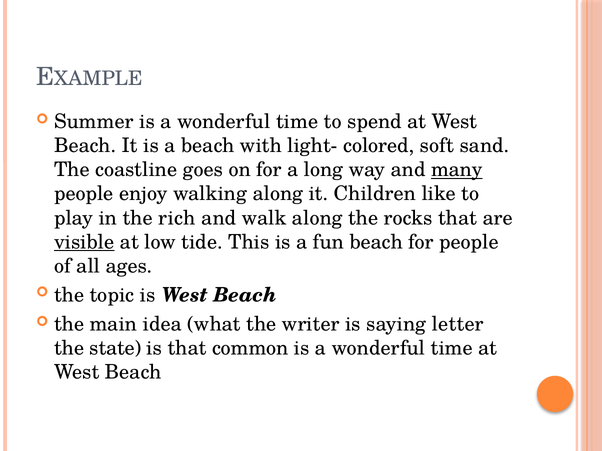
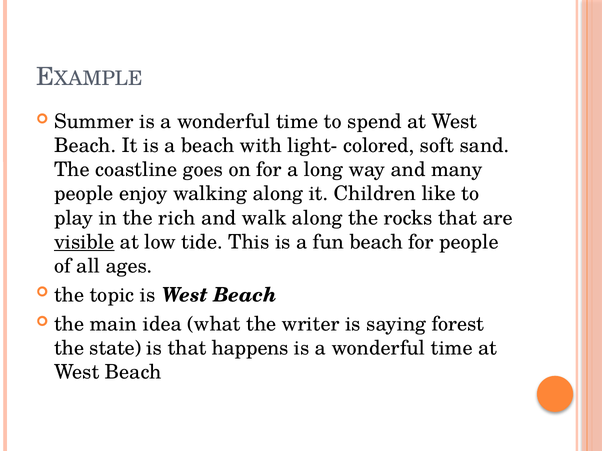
many underline: present -> none
letter: letter -> forest
common: common -> happens
